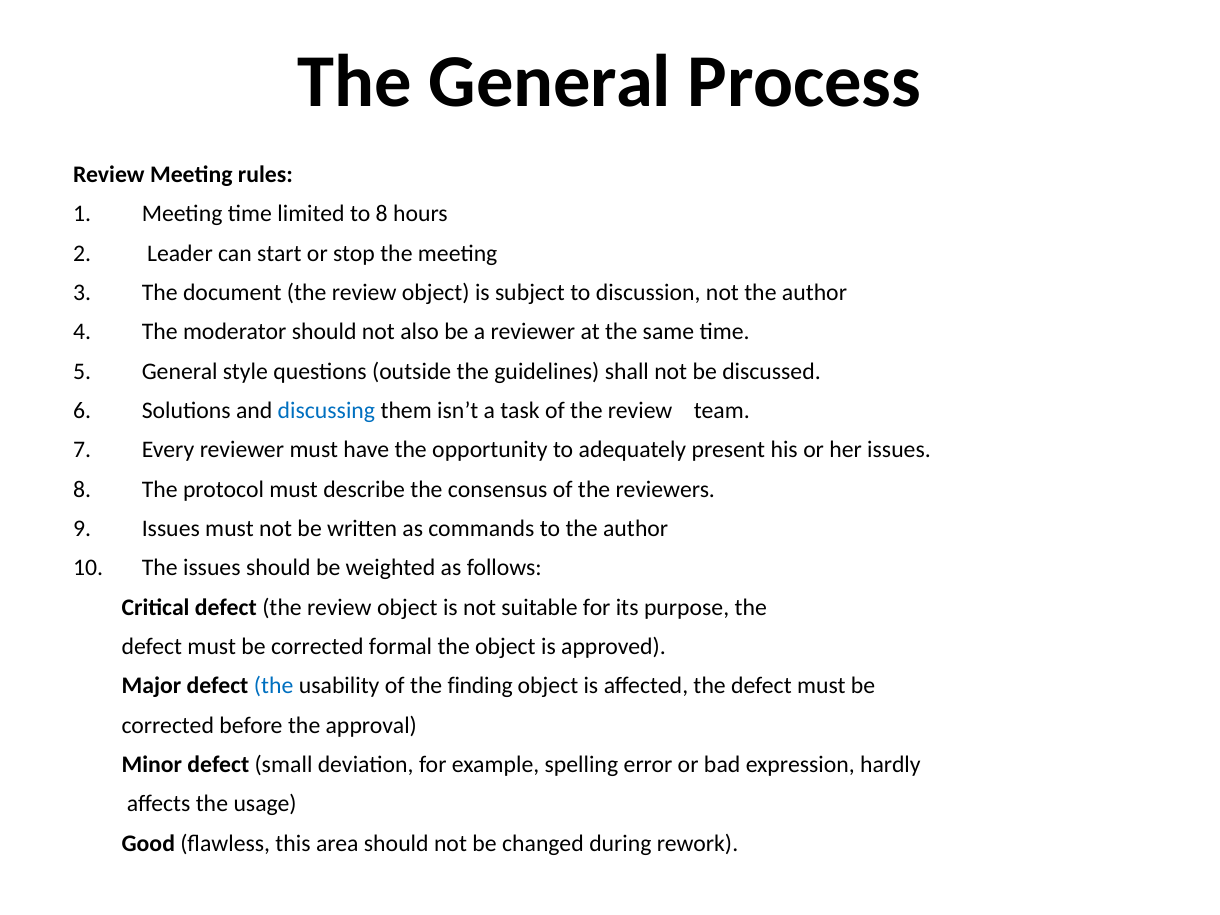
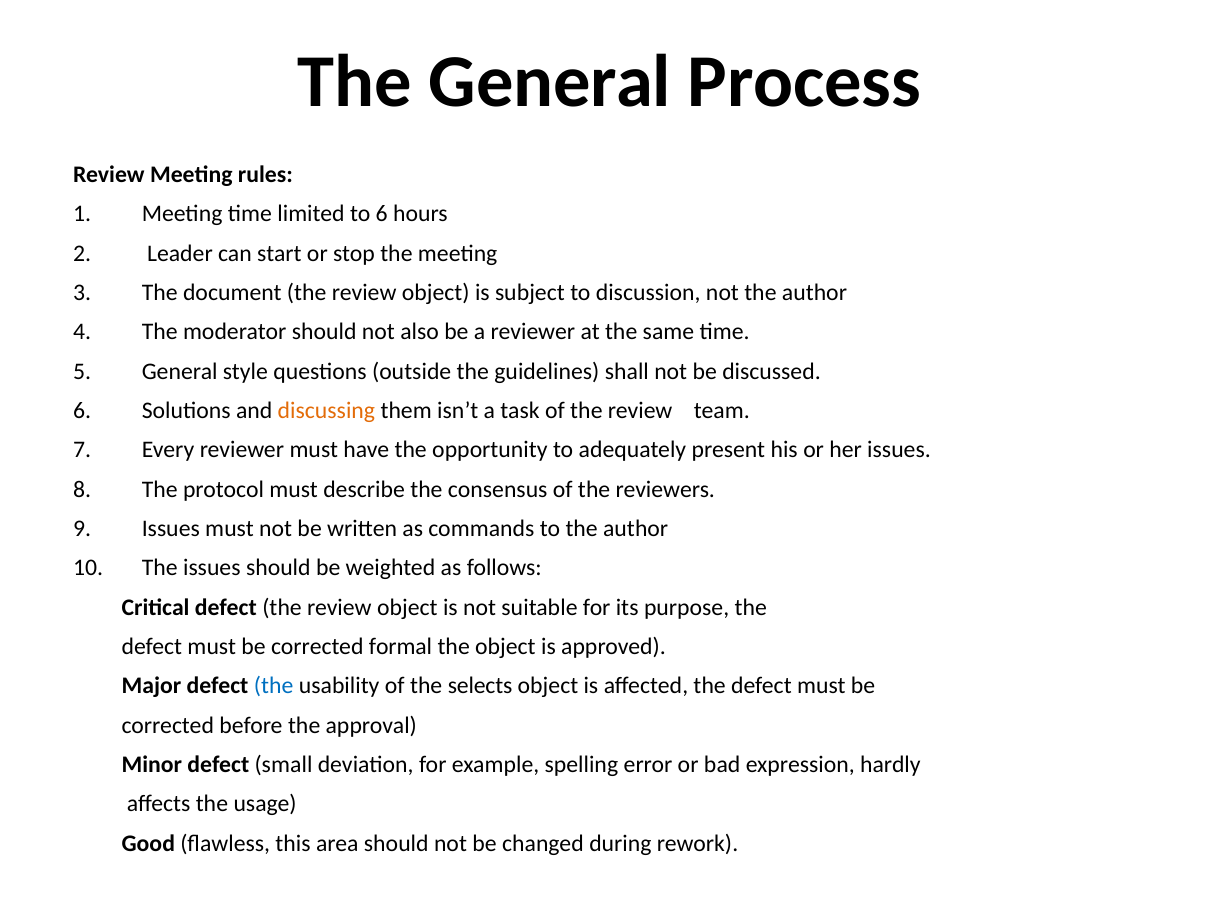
to 8: 8 -> 6
discussing colour: blue -> orange
finding: finding -> selects
